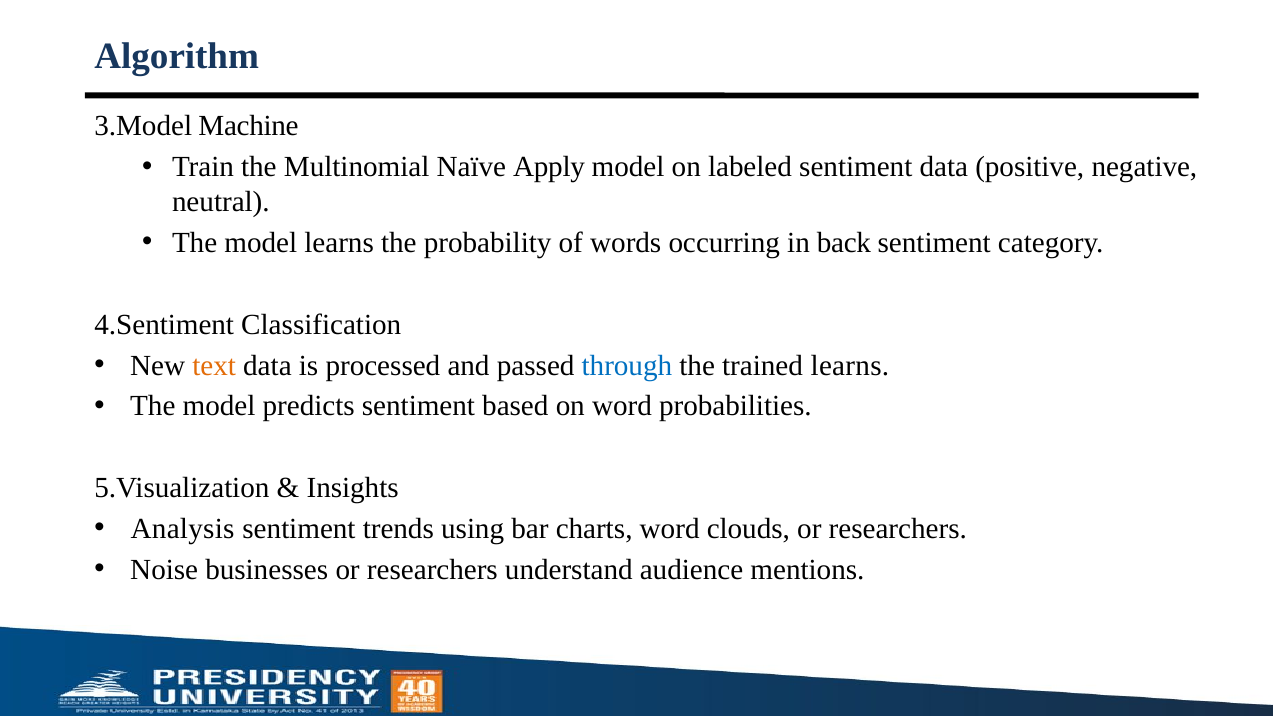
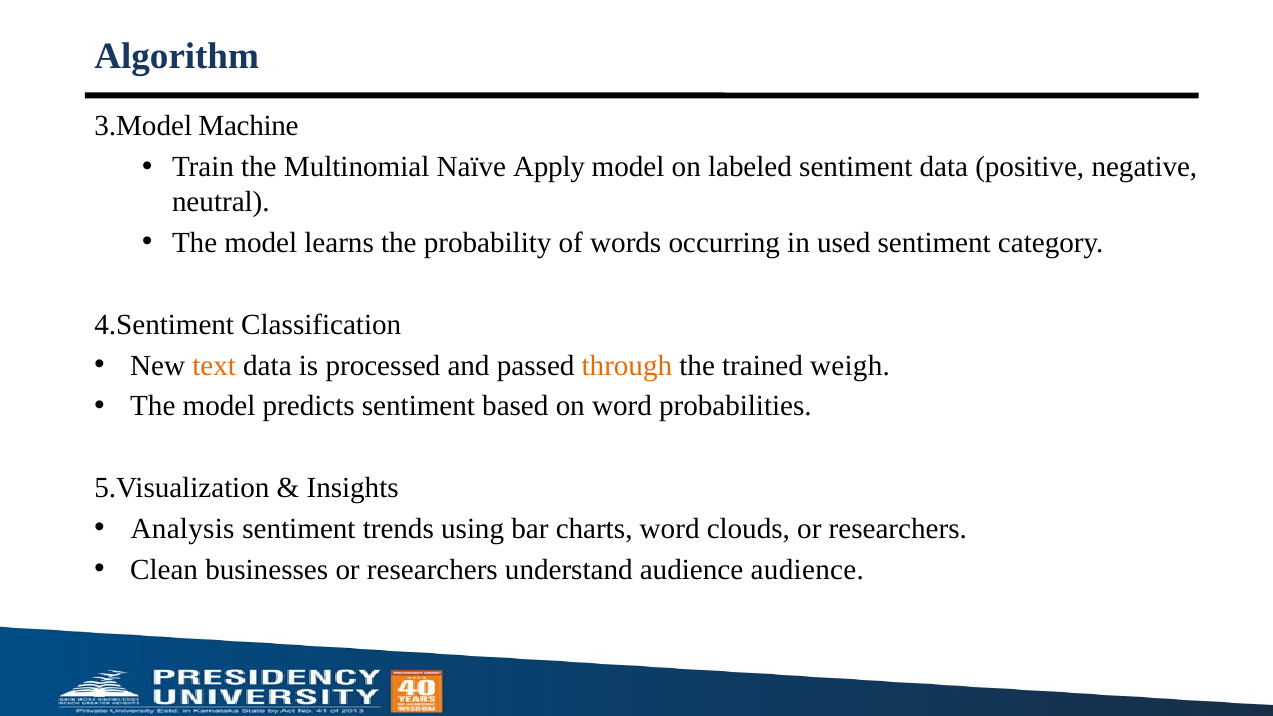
back: back -> used
through colour: blue -> orange
trained learns: learns -> weigh
Noise: Noise -> Clean
audience mentions: mentions -> audience
